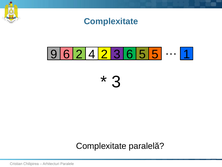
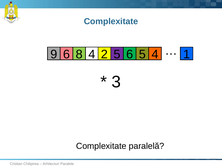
6 2: 2 -> 8
2 3: 3 -> 5
5 5: 5 -> 4
